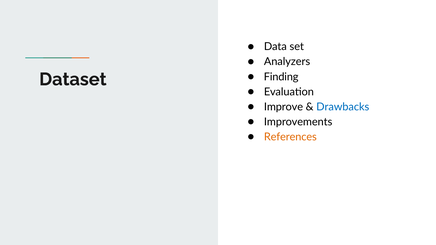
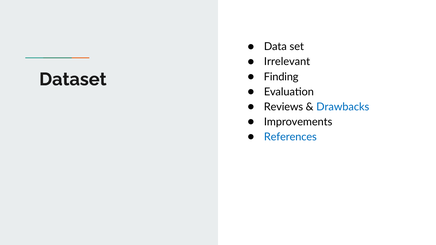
Analyzers: Analyzers -> Irrelevant
Improve: Improve -> Reviews
References colour: orange -> blue
